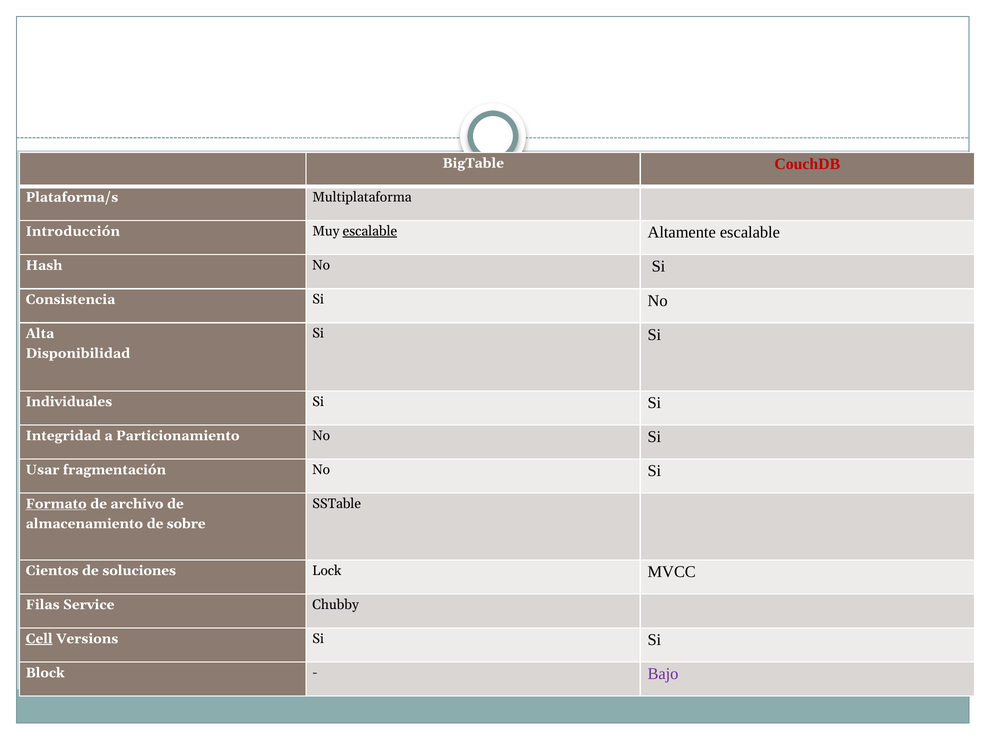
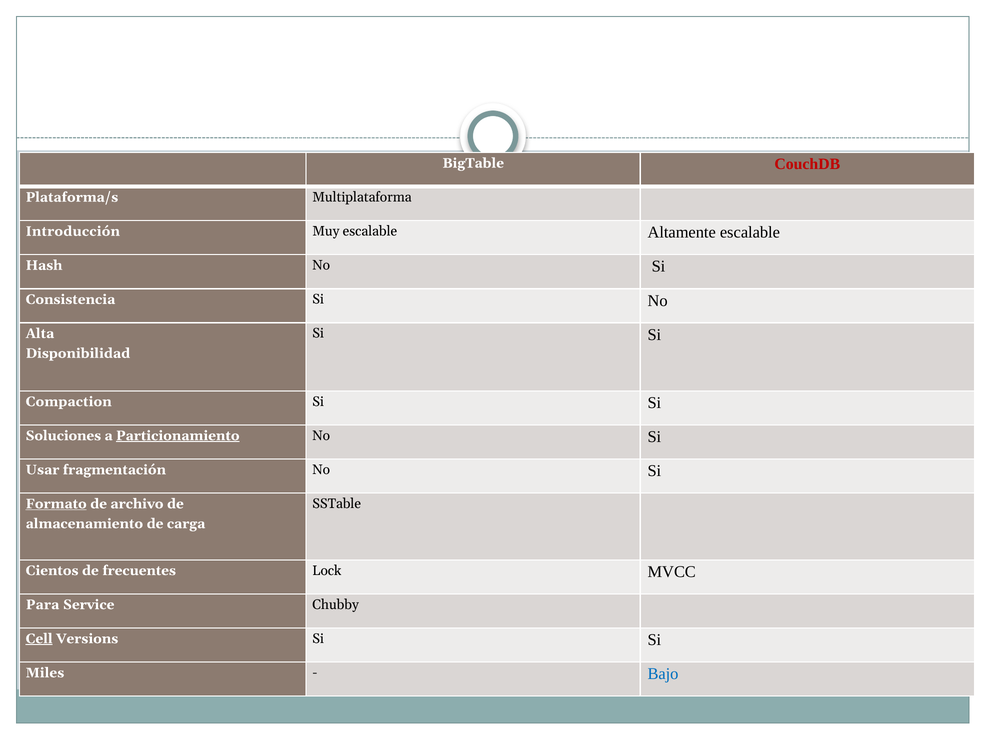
escalable at (370, 231) underline: present -> none
Individuales: Individuales -> Compaction
Integridad: Integridad -> Soluciones
Particionamiento underline: none -> present
sobre: sobre -> carga
soluciones: soluciones -> frecuentes
Filas: Filas -> Para
Block: Block -> Miles
Bajo colour: purple -> blue
